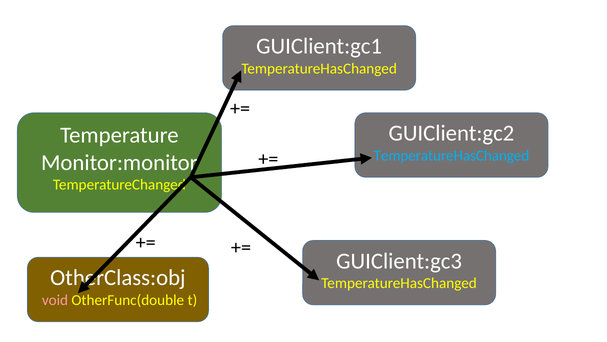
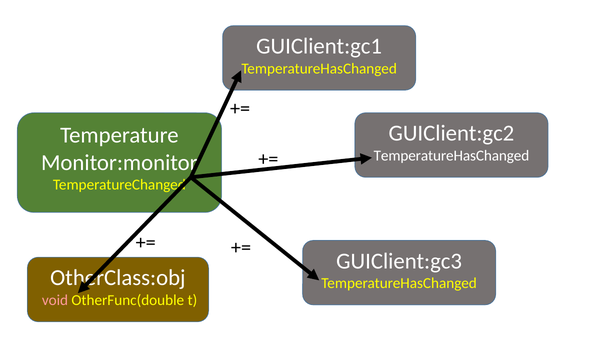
TemperatureHasChanged at (451, 155) colour: light blue -> white
